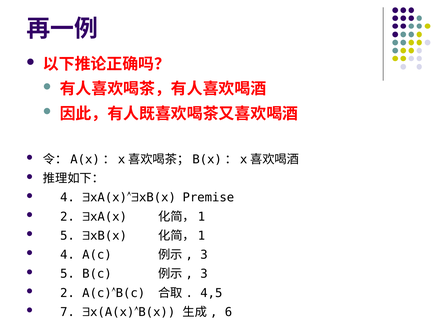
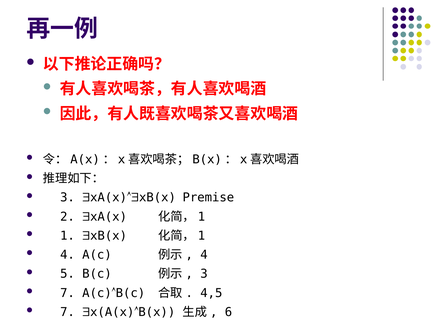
4 at (67, 198): 4 -> 3
5 at (67, 236): 5 -> 1
3 at (204, 255): 3 -> 4
2 at (67, 293): 2 -> 7
